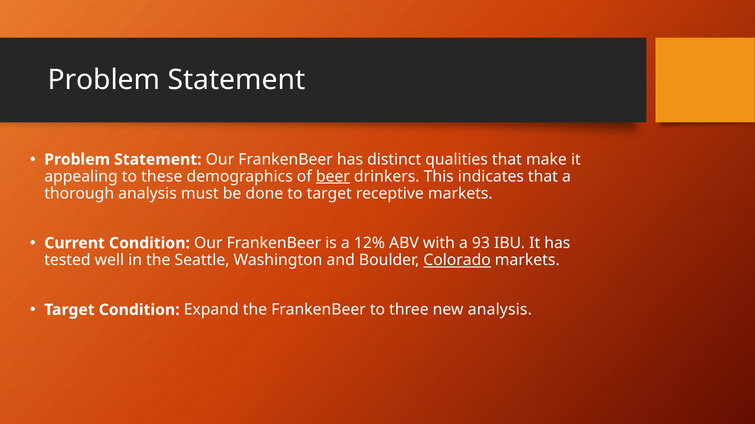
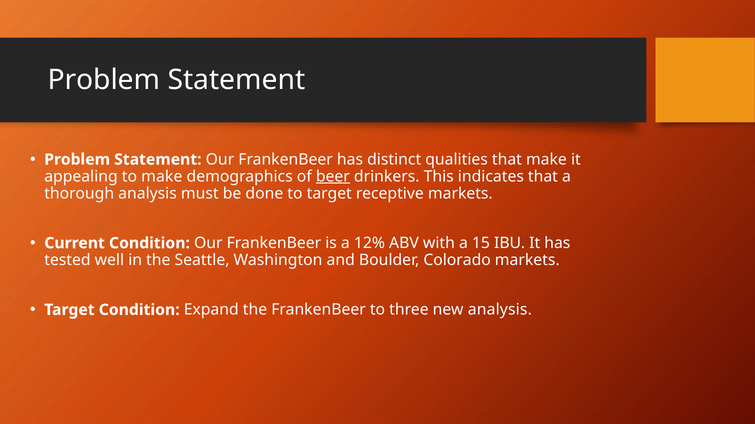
to these: these -> make
93: 93 -> 15
Colorado underline: present -> none
